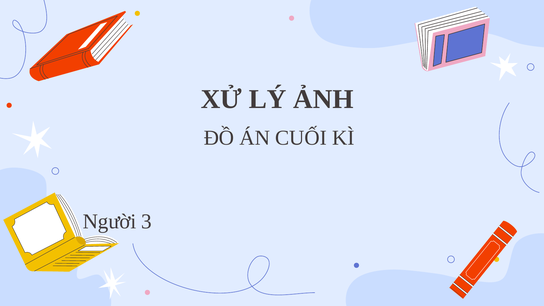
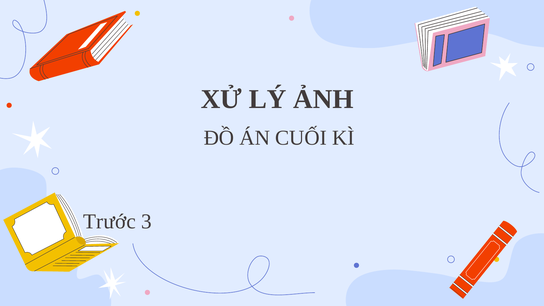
Người: Người -> Trước
